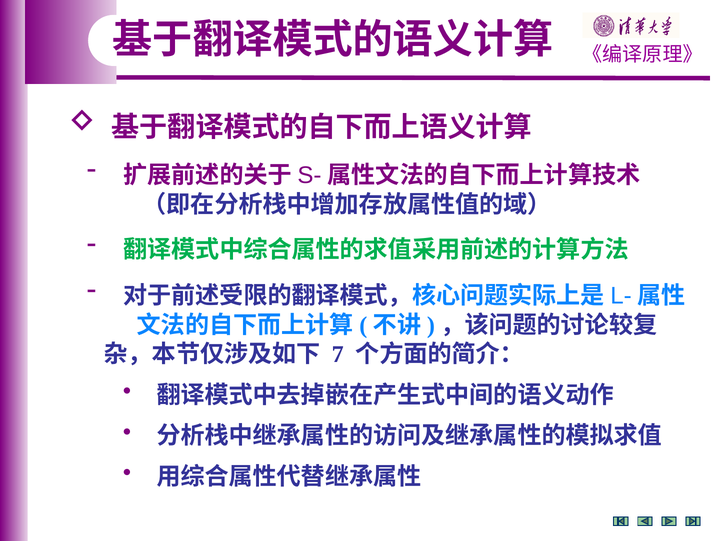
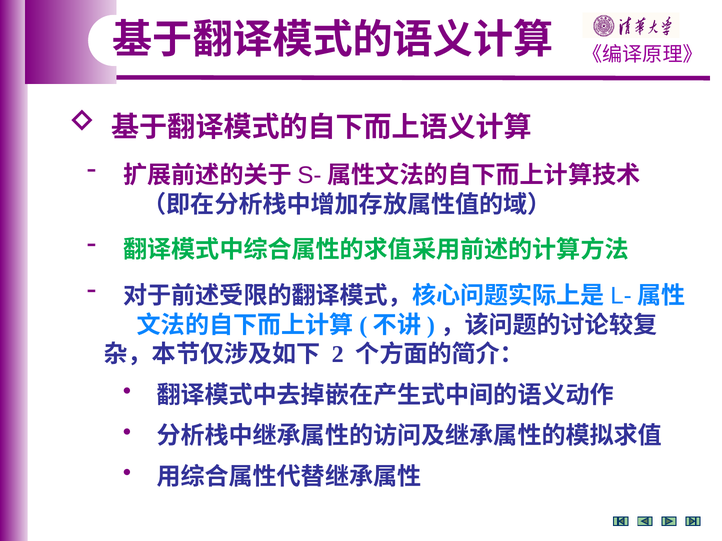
7: 7 -> 2
